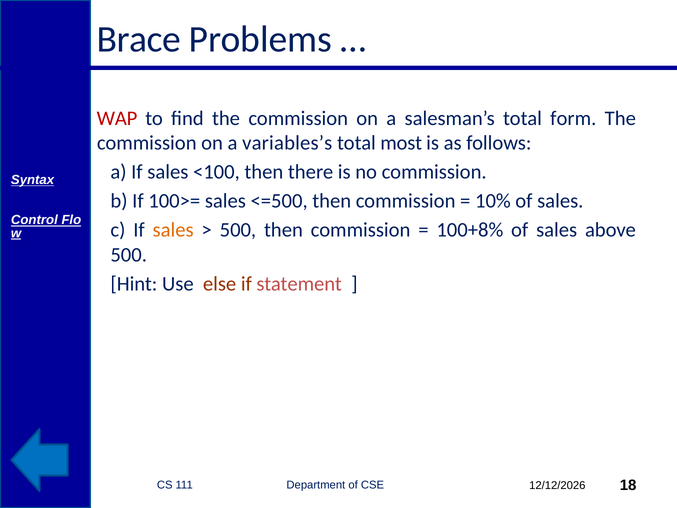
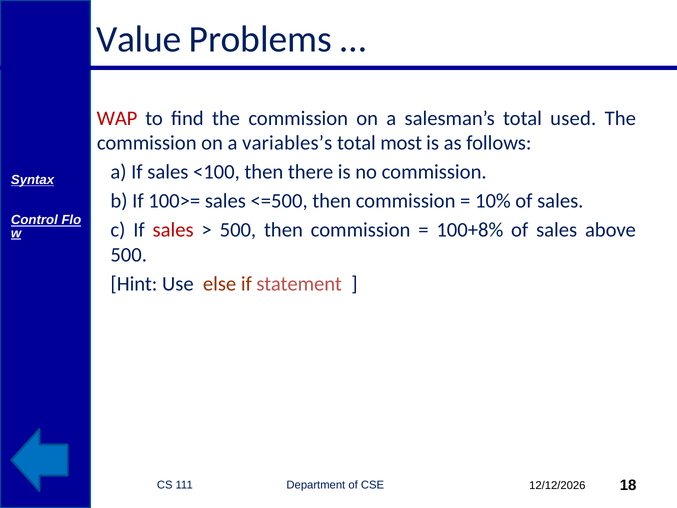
Brace: Brace -> Value
form: form -> used
sales at (173, 230) colour: orange -> red
